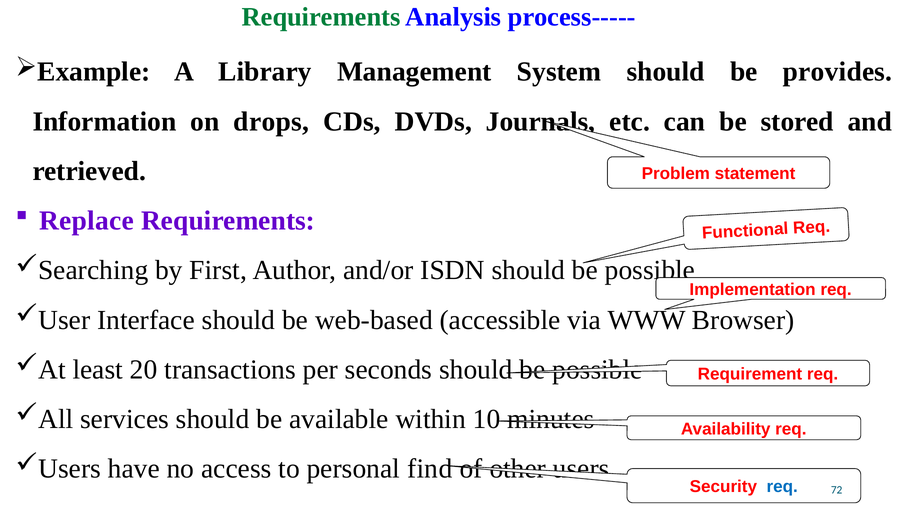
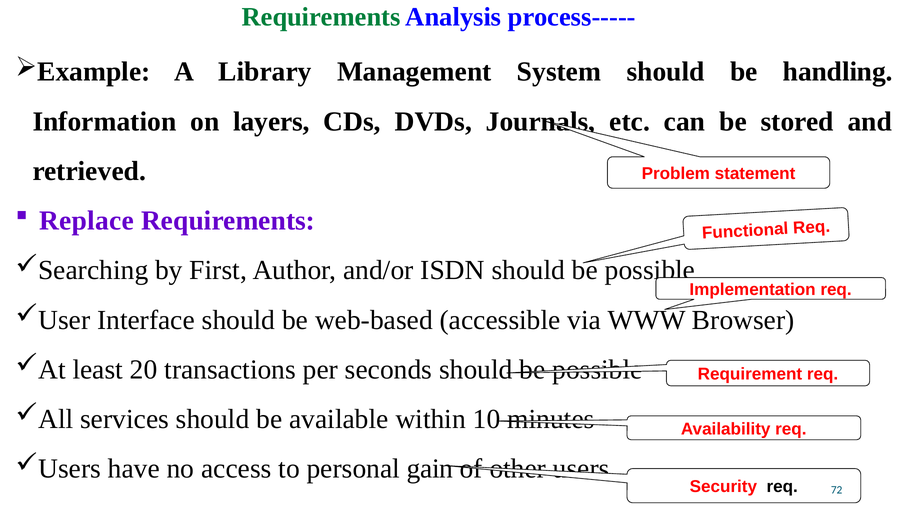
provides: provides -> handling
drops: drops -> layers
find: find -> gain
req at (782, 487) colour: blue -> black
